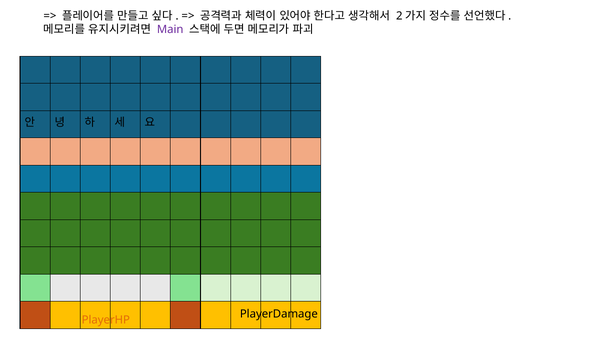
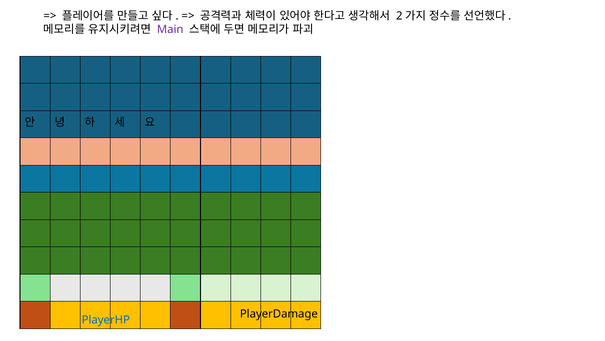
PlayerHP colour: orange -> blue
